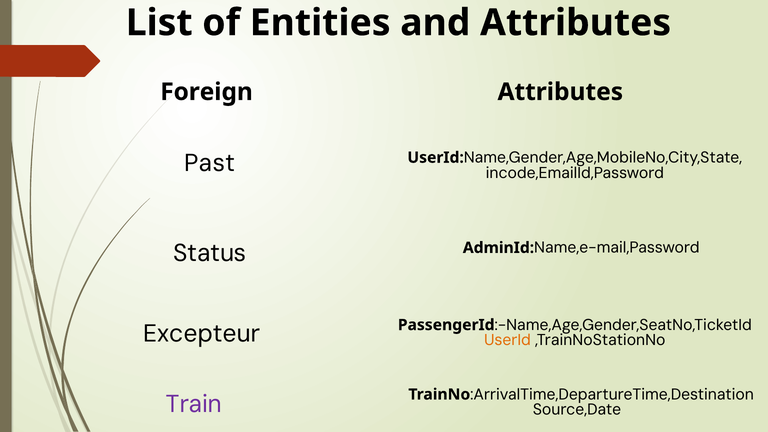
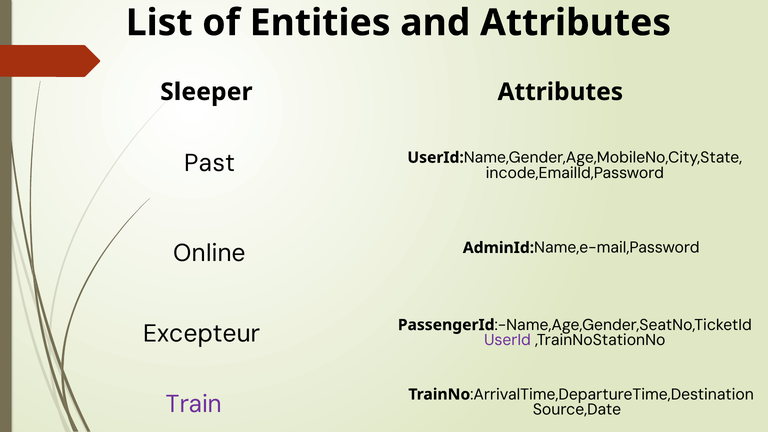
Foreign: Foreign -> Sleeper
Status: Status -> Online
UserId at (508, 340) colour: orange -> purple
